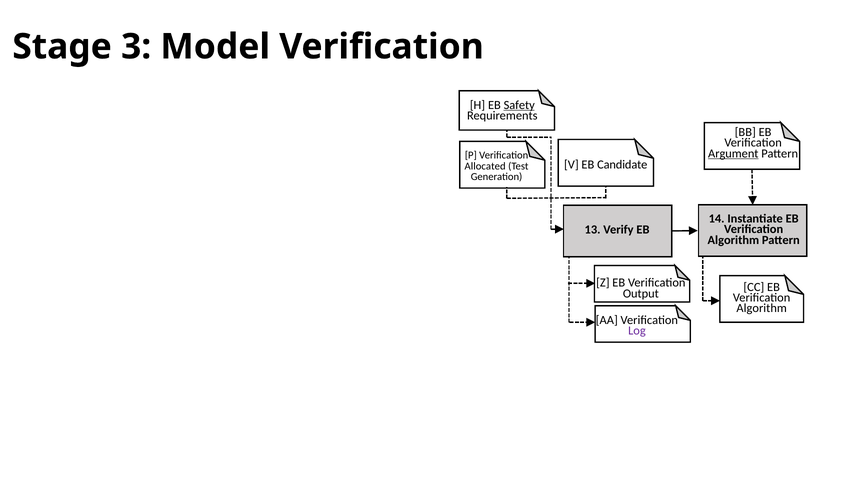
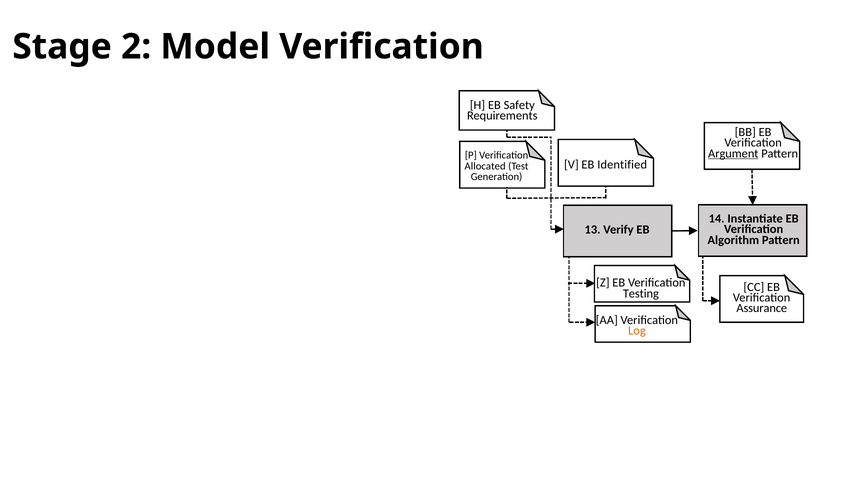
3: 3 -> 2
Safety underline: present -> none
Candidate: Candidate -> Identified
Output: Output -> Testing
Algorithm at (762, 308): Algorithm -> Assurance
Log colour: purple -> orange
